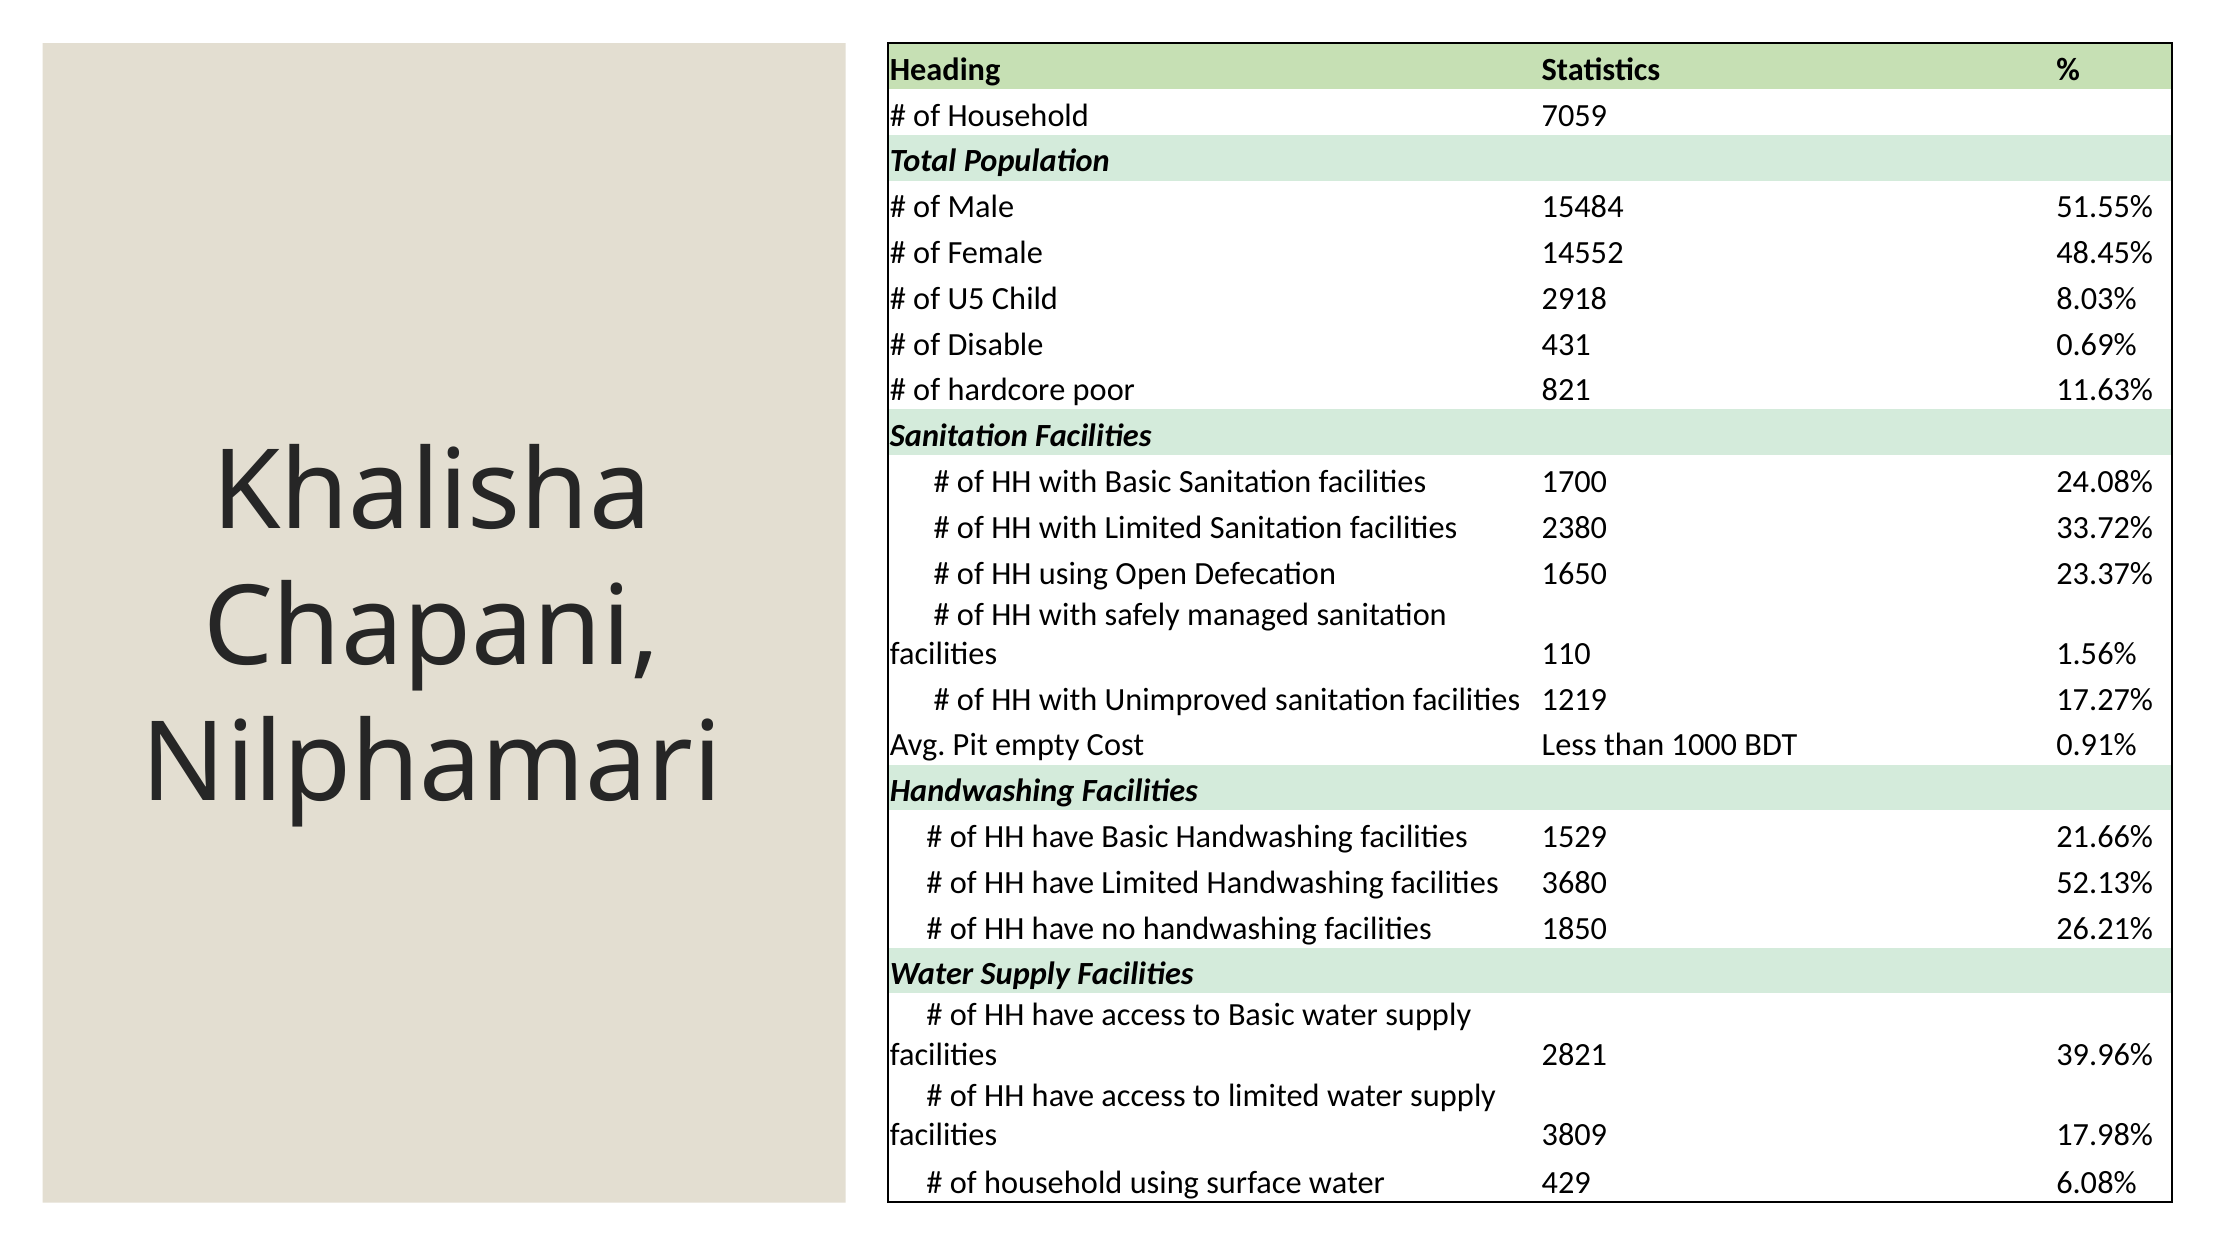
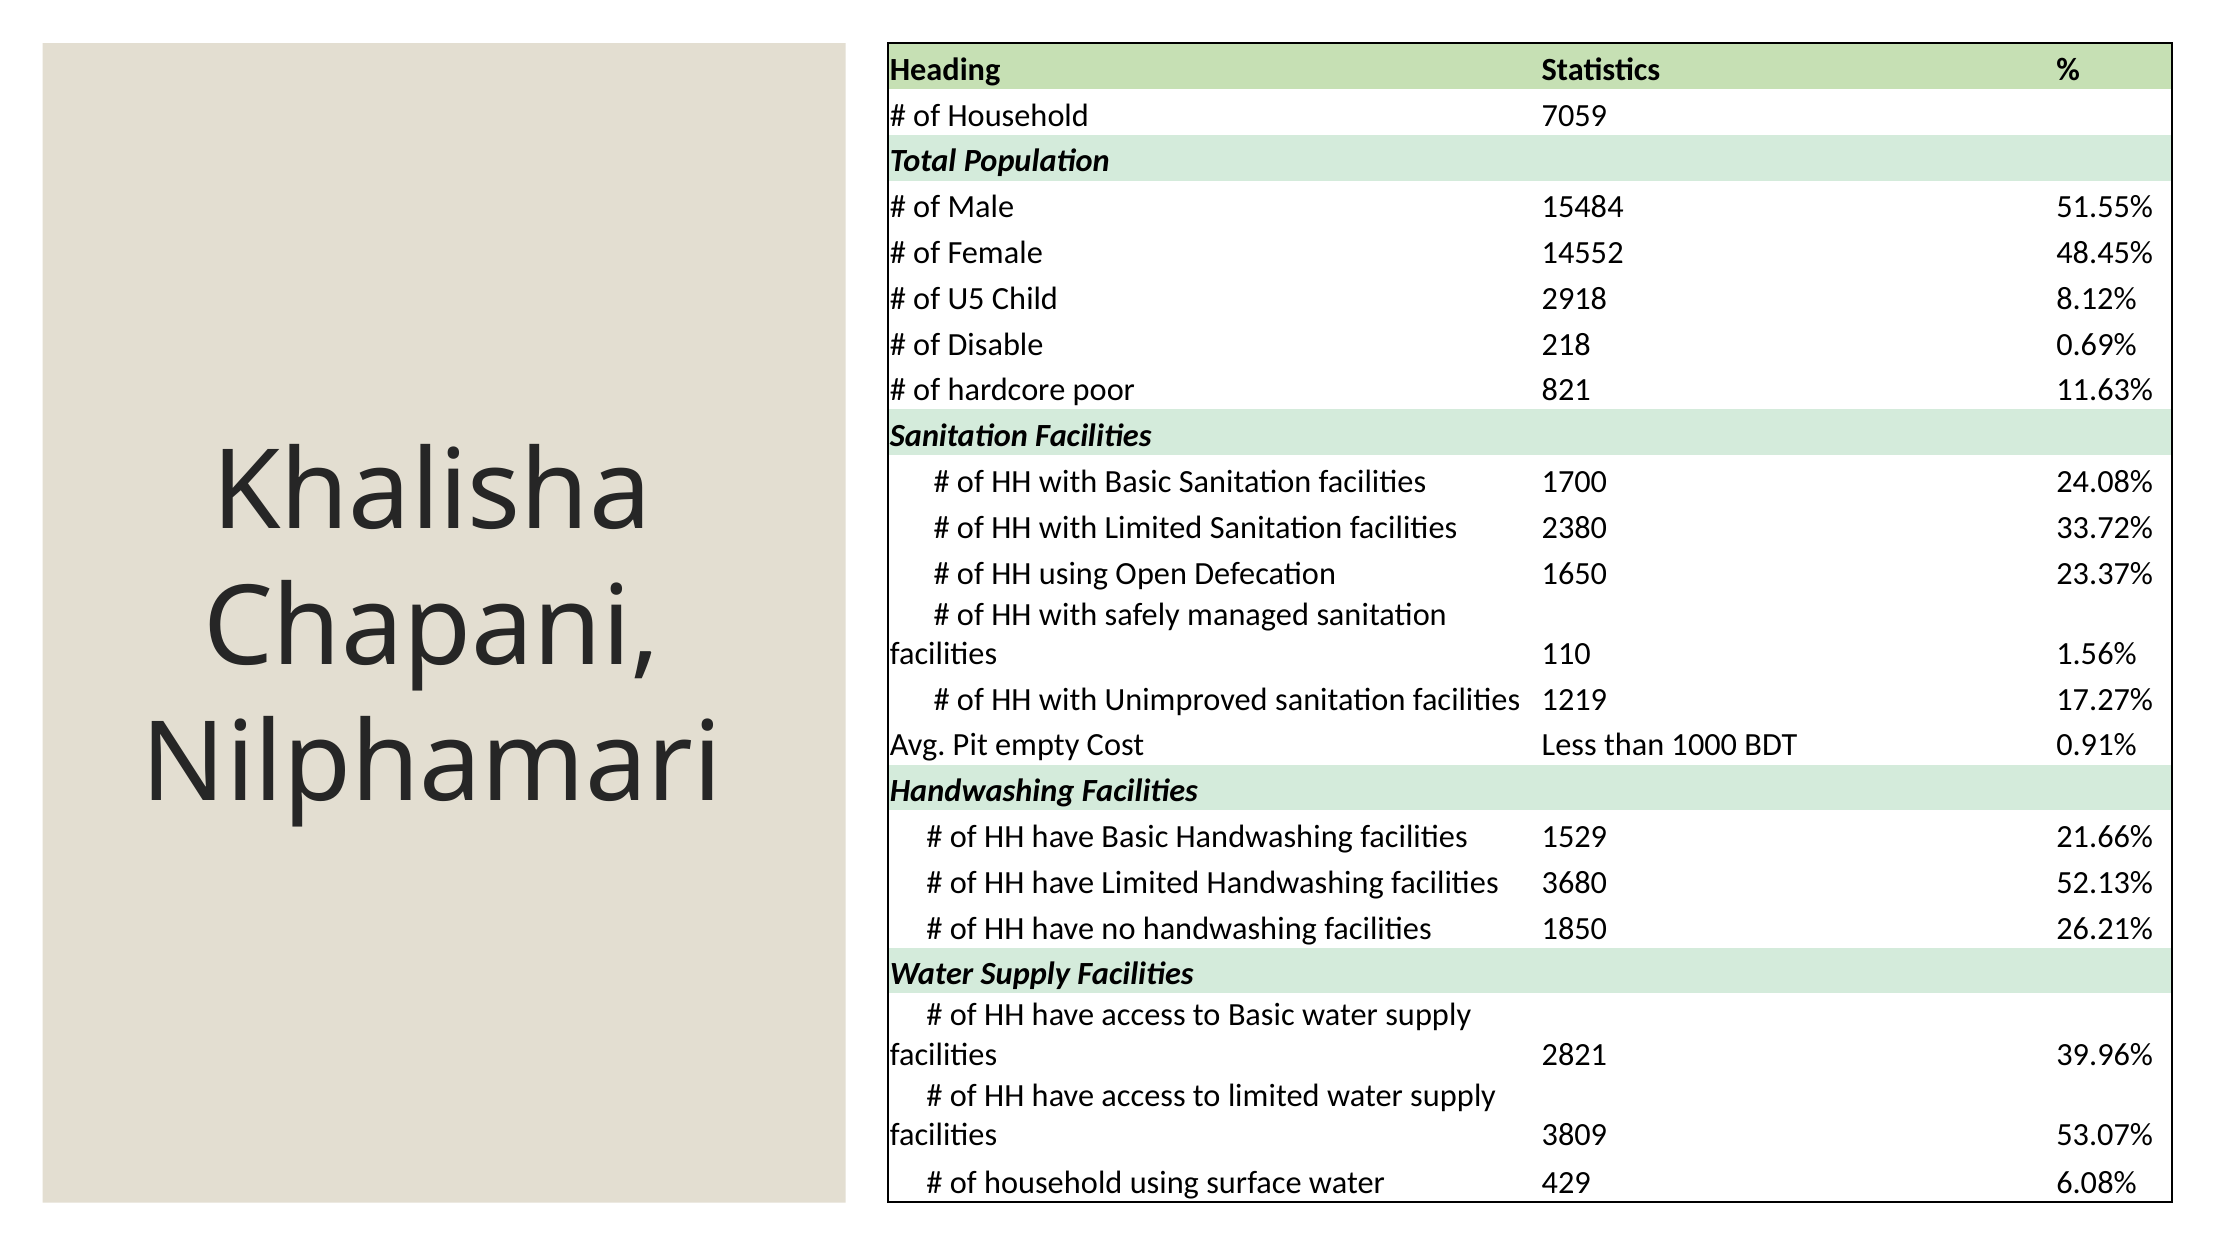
8.03%: 8.03% -> 8.12%
431: 431 -> 218
17.98%: 17.98% -> 53.07%
